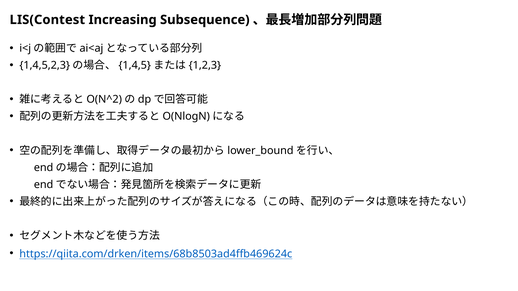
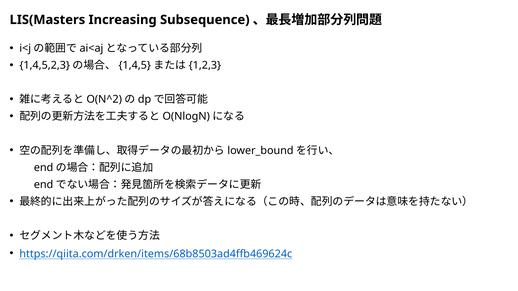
LIS(Contest: LIS(Contest -> LIS(Masters
